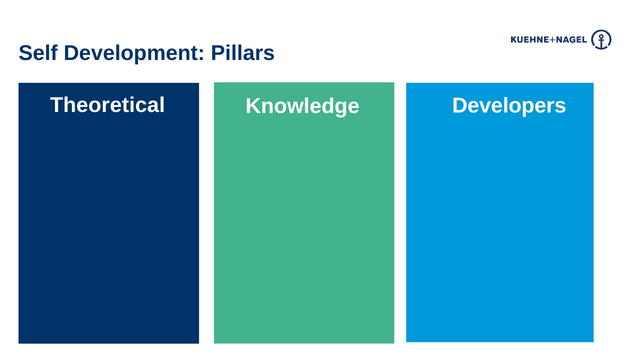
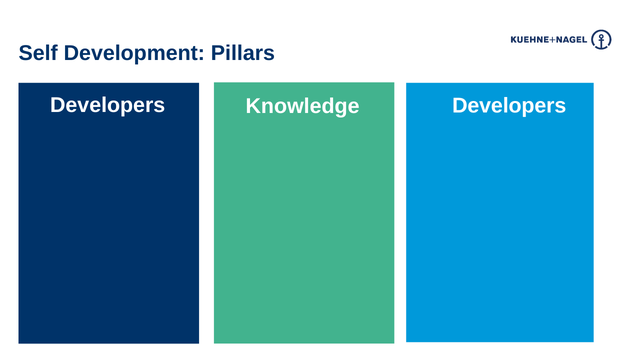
Theoretical at (108, 105): Theoretical -> Developers
